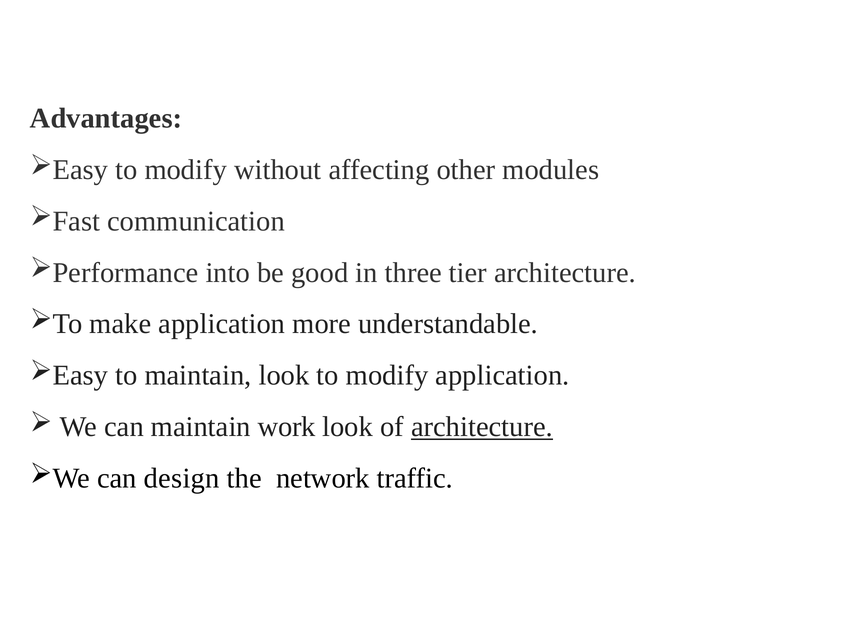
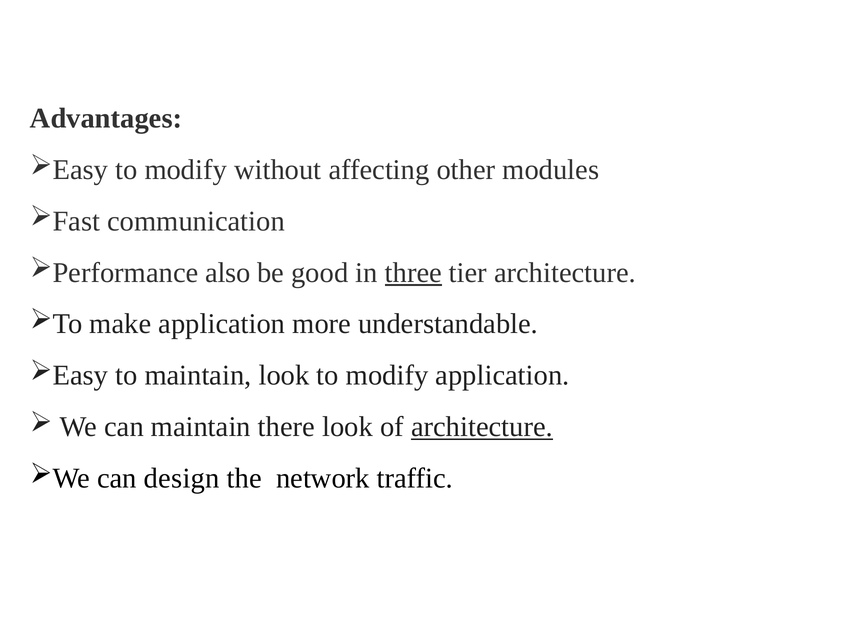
into: into -> also
three underline: none -> present
work: work -> there
